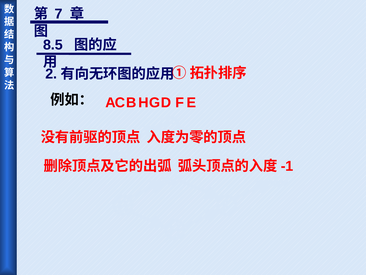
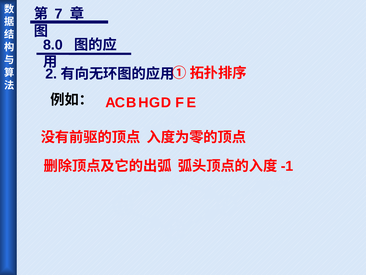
8.5: 8.5 -> 8.0
